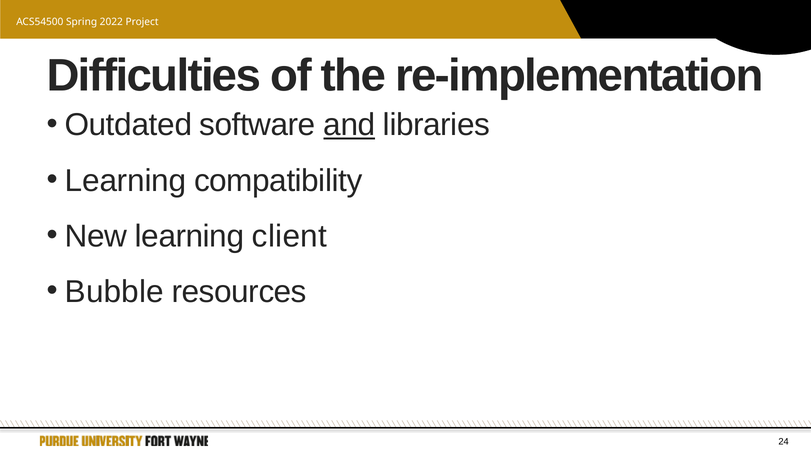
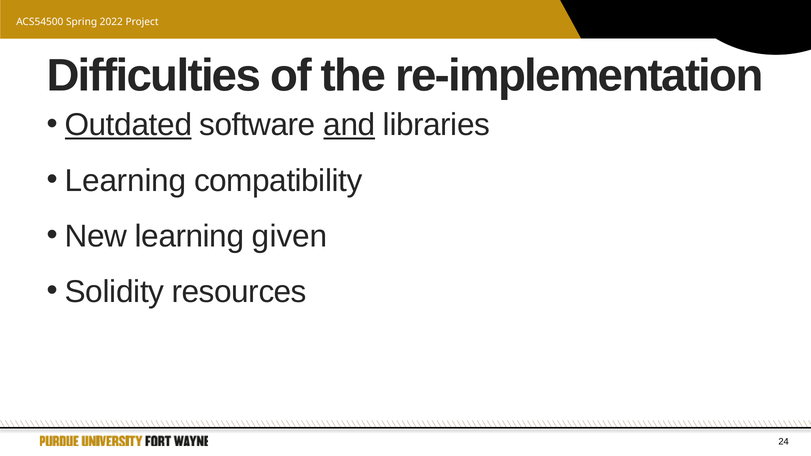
Outdated underline: none -> present
client: client -> given
Bubble: Bubble -> Solidity
